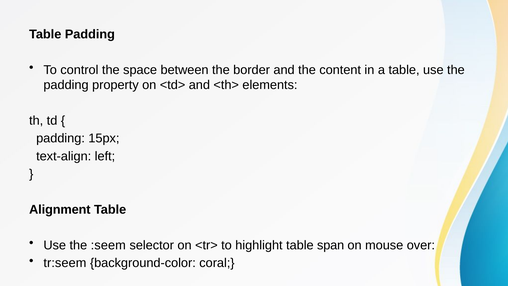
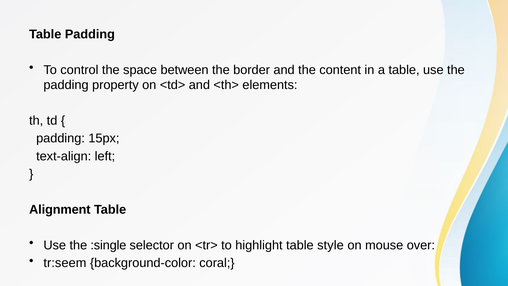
:seem: :seem -> :single
span: span -> style
